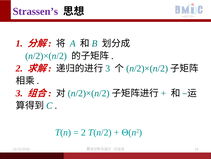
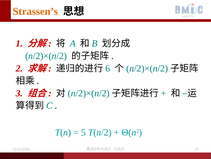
Strassen’s colour: purple -> orange
3 at (108, 68): 3 -> 6
2 at (83, 132): 2 -> 5
